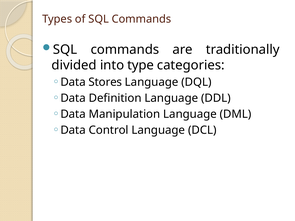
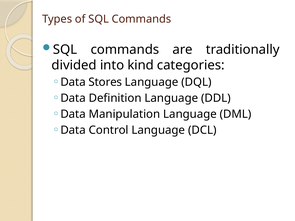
type: type -> kind
